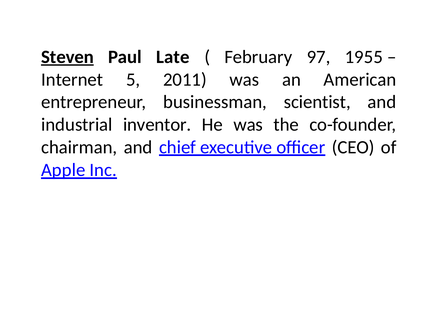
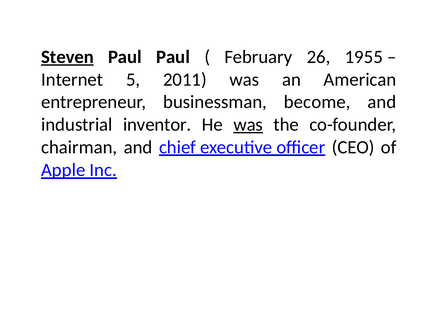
Paul Late: Late -> Paul
97: 97 -> 26
scientist: scientist -> become
was at (248, 124) underline: none -> present
